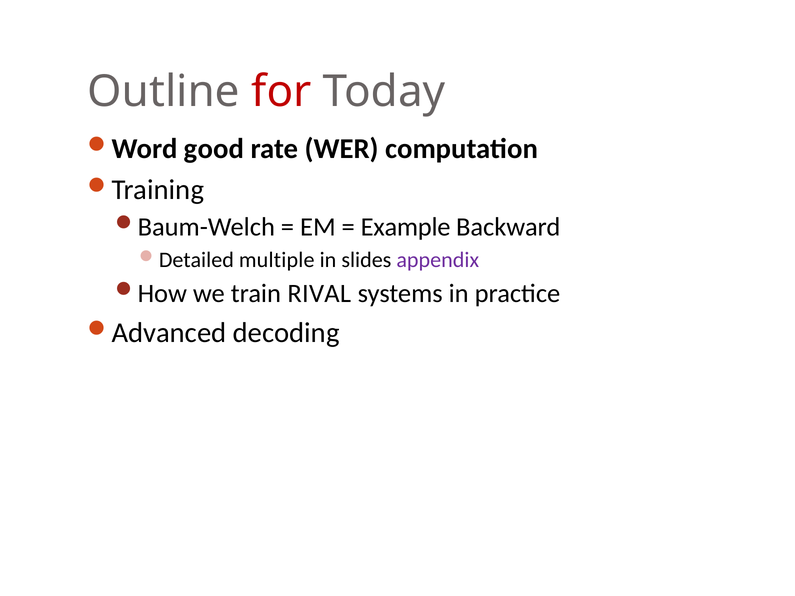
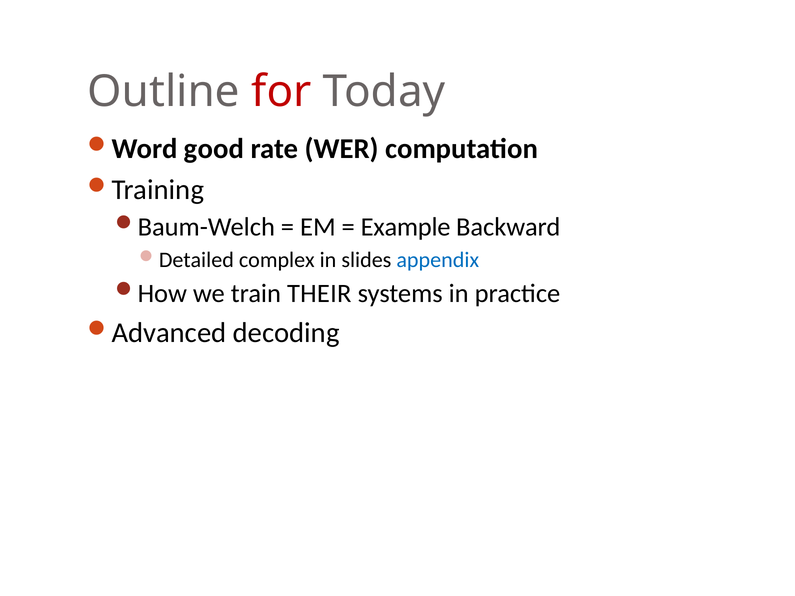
multiple: multiple -> complex
appendix colour: purple -> blue
RIVAL: RIVAL -> THEIR
